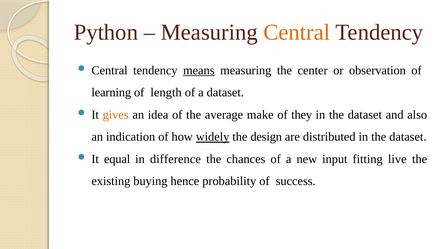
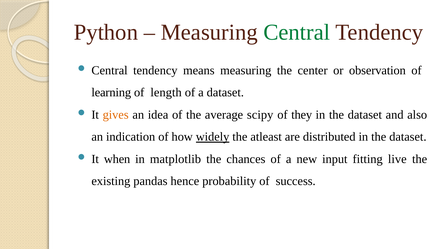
Central at (297, 32) colour: orange -> green
means underline: present -> none
make: make -> scipy
design: design -> atleast
equal: equal -> when
difference: difference -> matplotlib
buying: buying -> pandas
